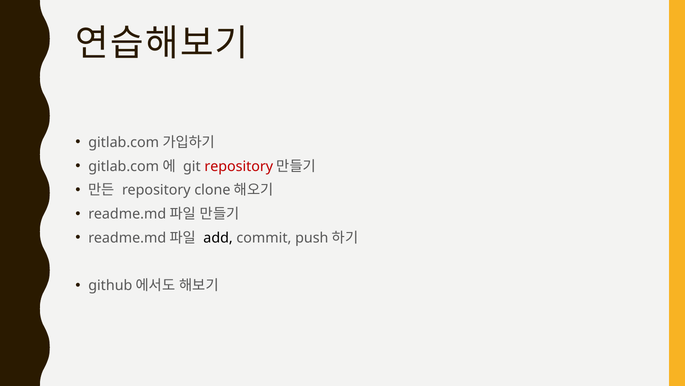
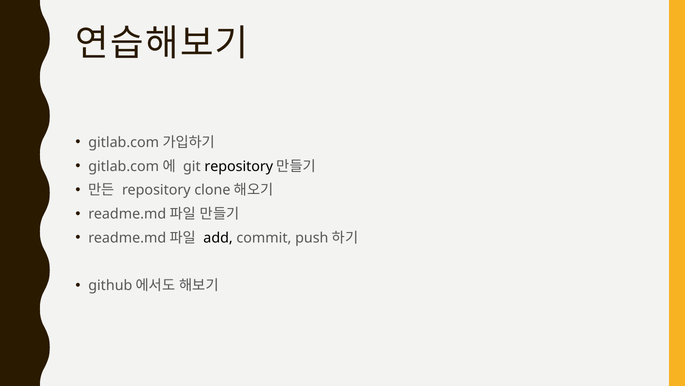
repository at (239, 166) colour: red -> black
